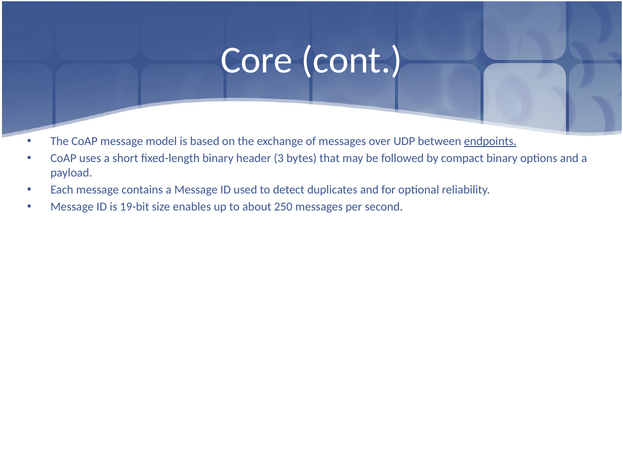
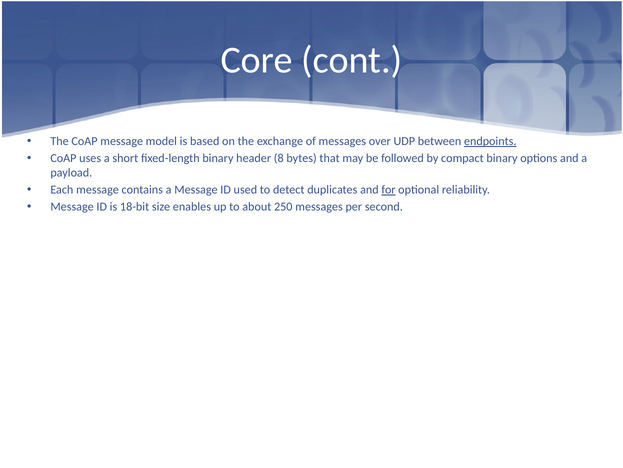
3: 3 -> 8
for underline: none -> present
19-bit: 19-bit -> 18-bit
